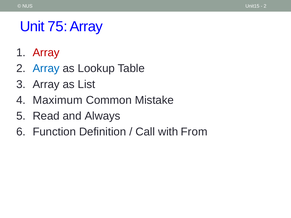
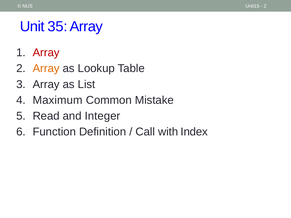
75: 75 -> 35
Array at (46, 69) colour: blue -> orange
Always: Always -> Integer
From: From -> Index
